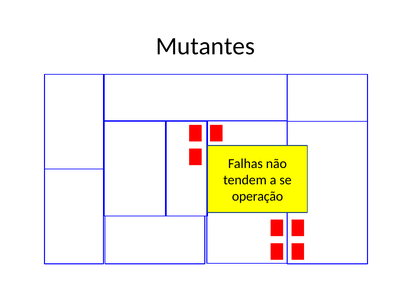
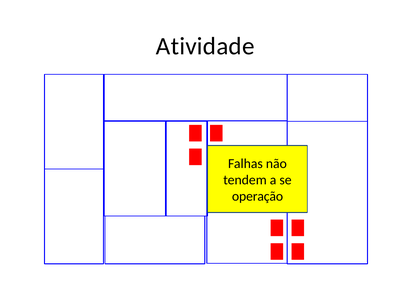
Mutantes: Mutantes -> Atividade
